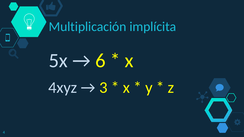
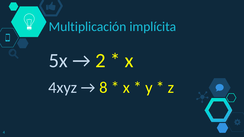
6: 6 -> 2
3: 3 -> 8
